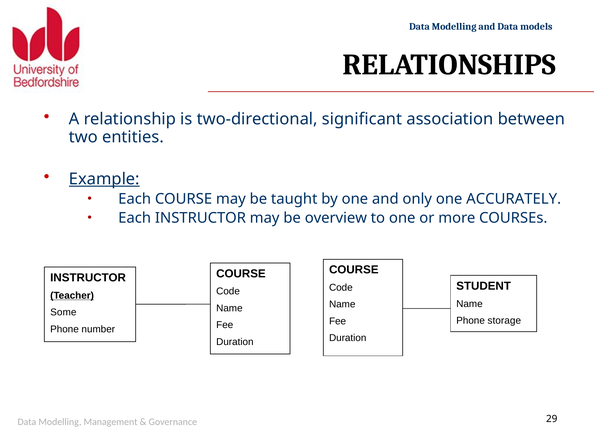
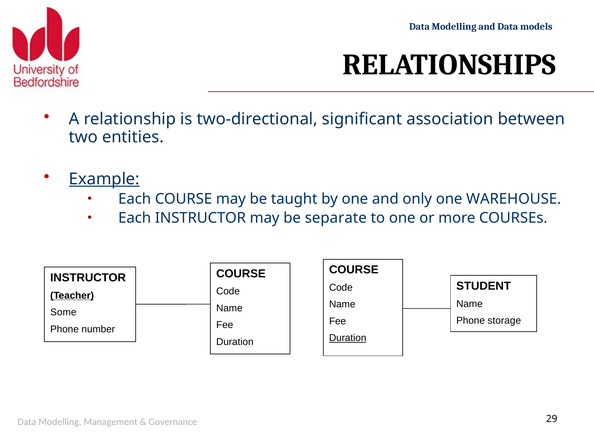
ACCURATELY: ACCURATELY -> WAREHOUSE
overview: overview -> separate
Duration at (348, 338) underline: none -> present
